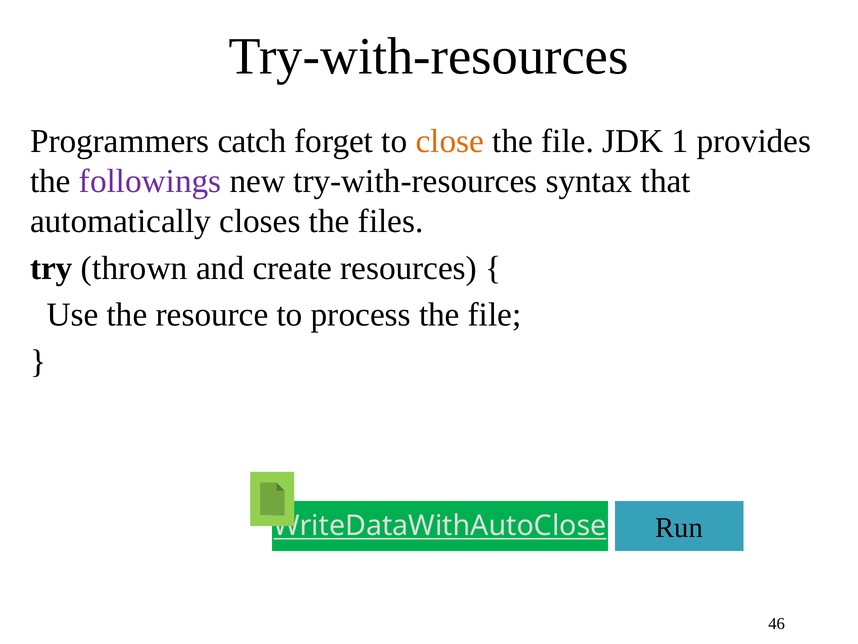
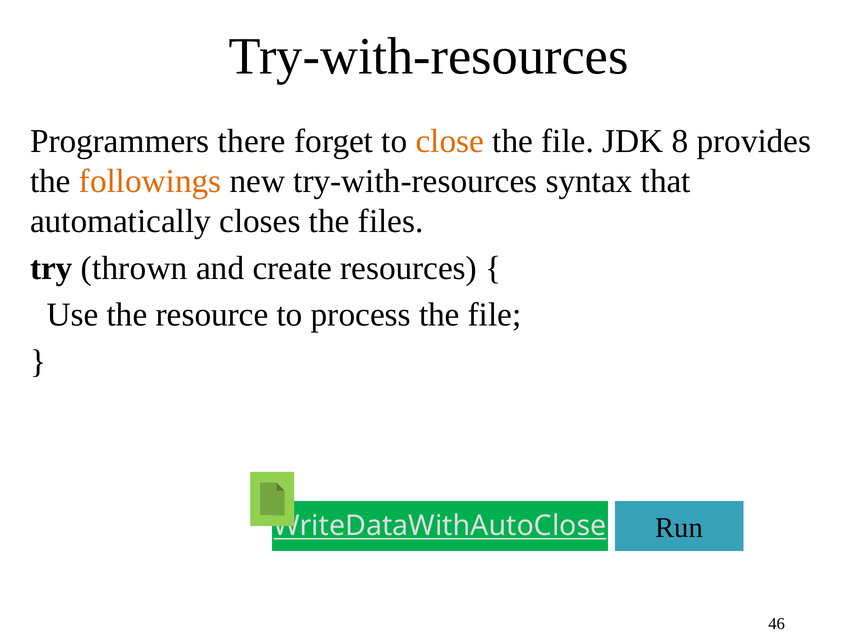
catch: catch -> there
1: 1 -> 8
followings colour: purple -> orange
